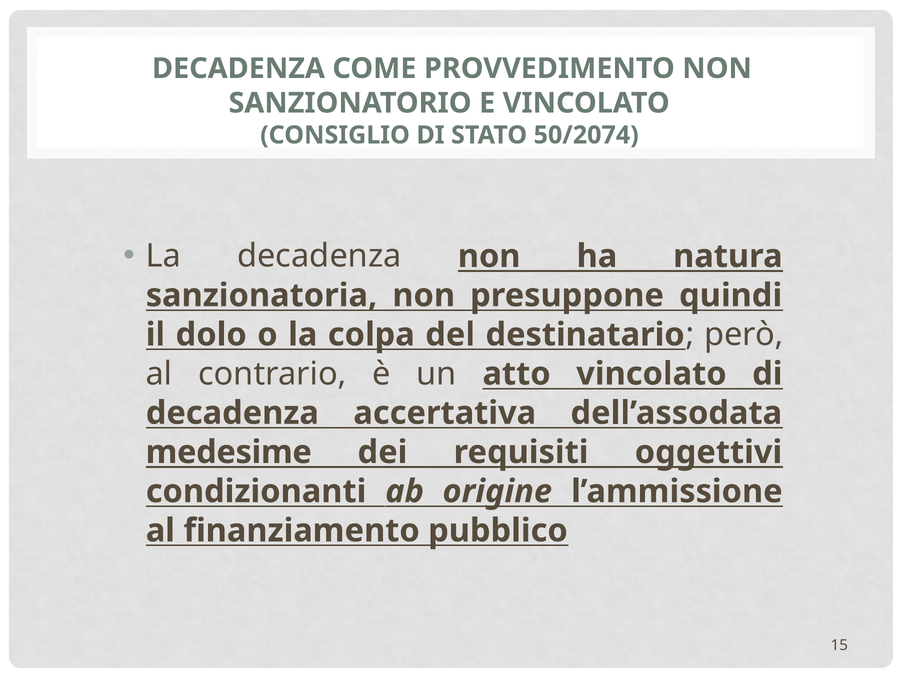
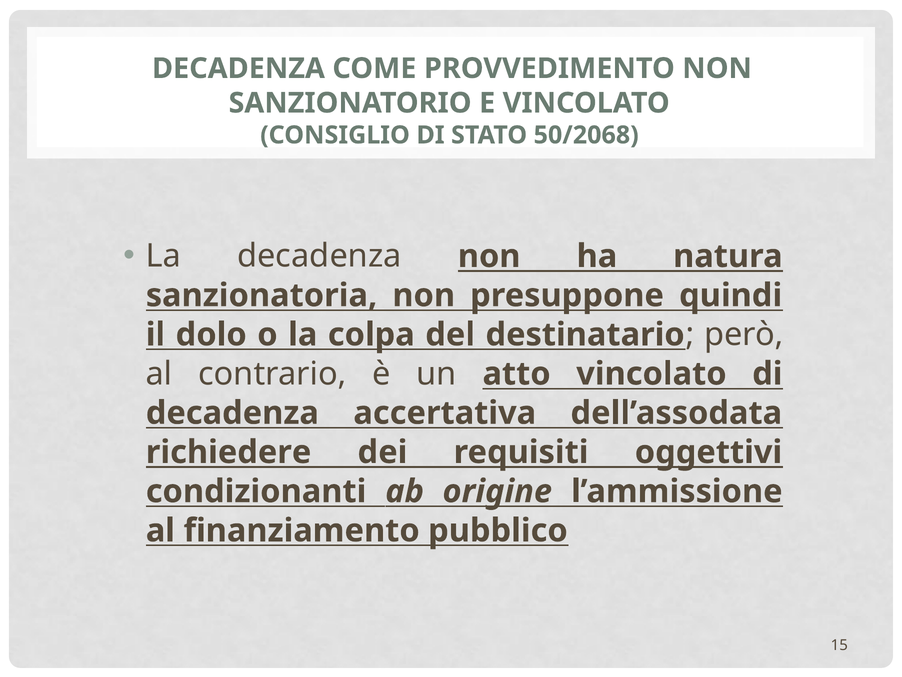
50/2074: 50/2074 -> 50/2068
medesime: medesime -> richiedere
